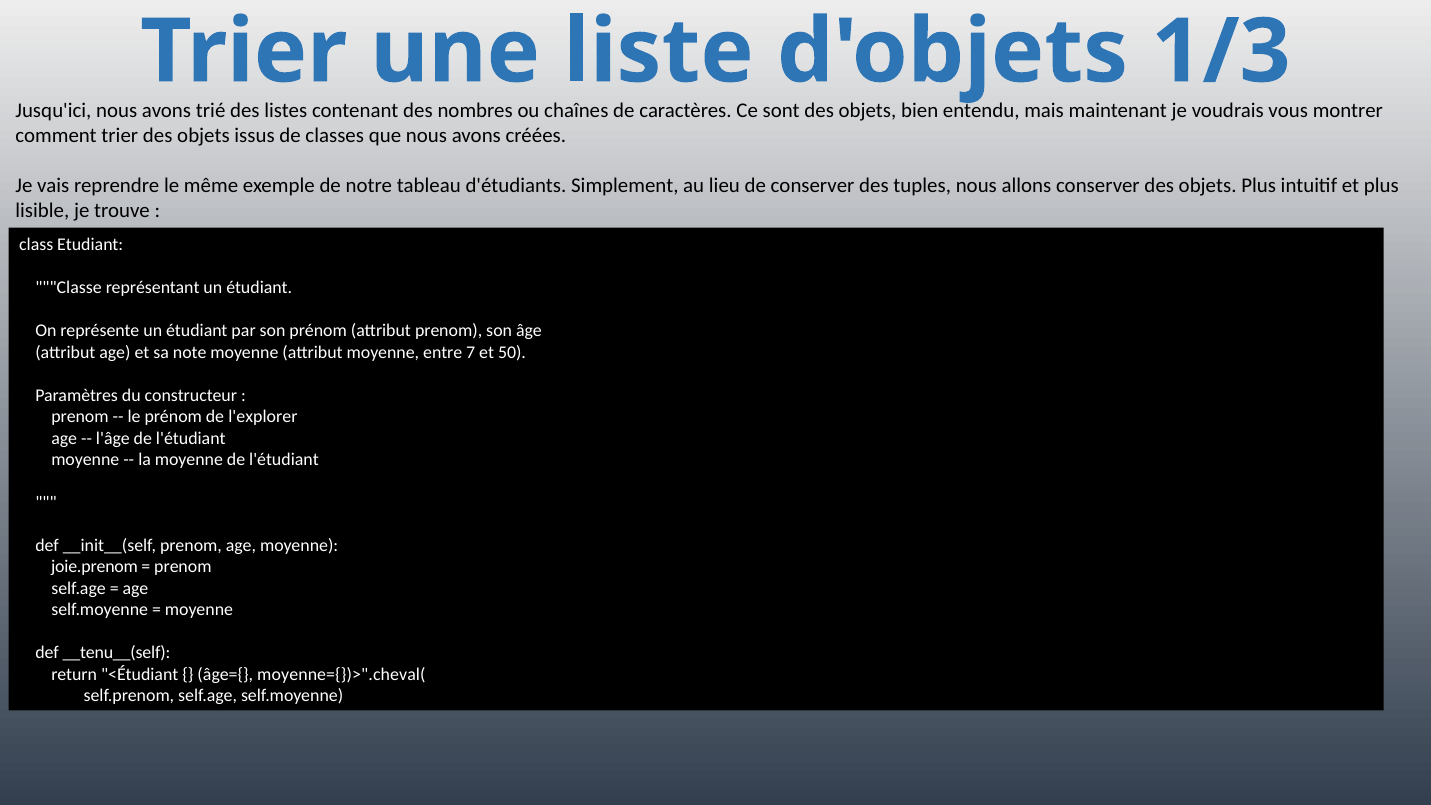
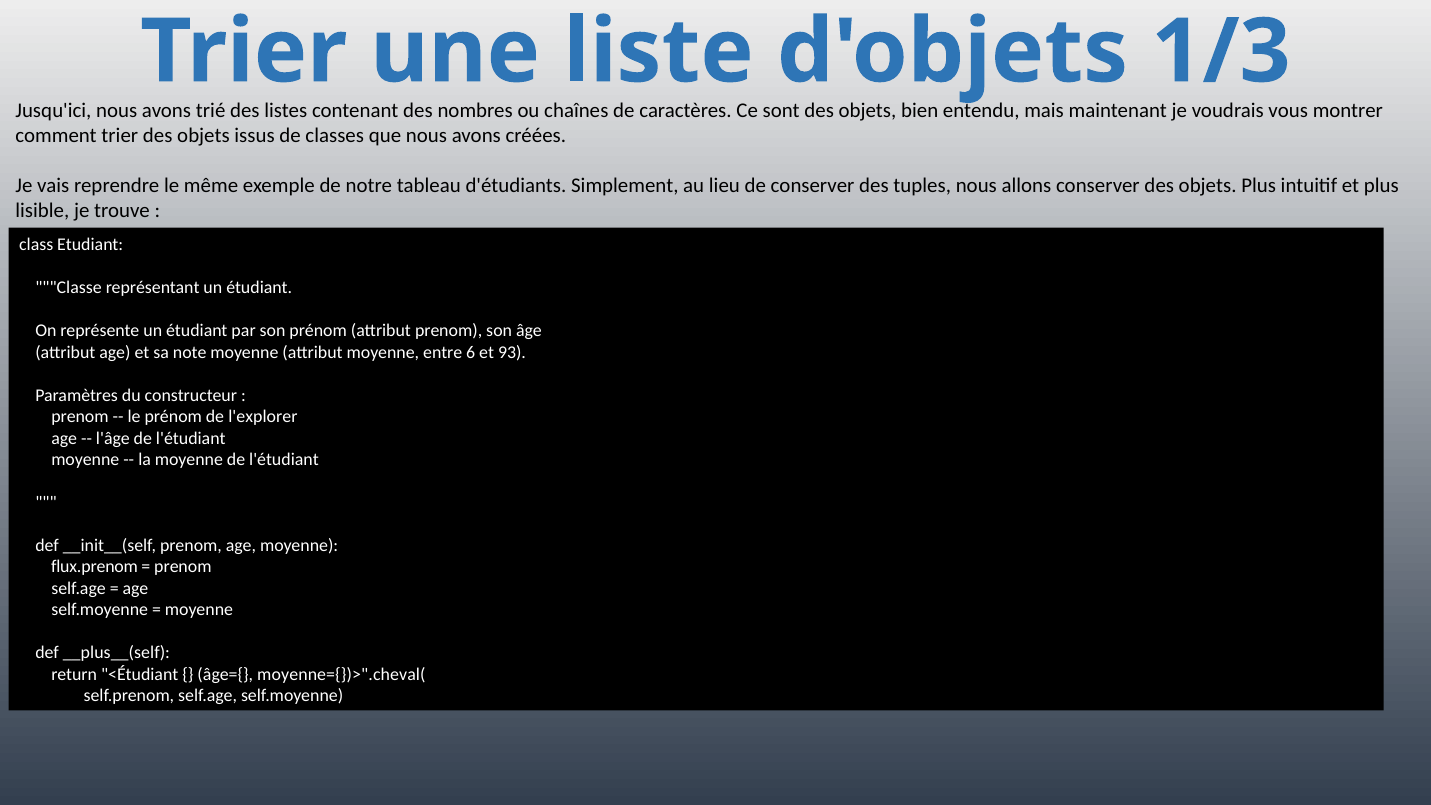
7: 7 -> 6
50: 50 -> 93
joie.prenom: joie.prenom -> flux.prenom
__tenu__(self: __tenu__(self -> __plus__(self
